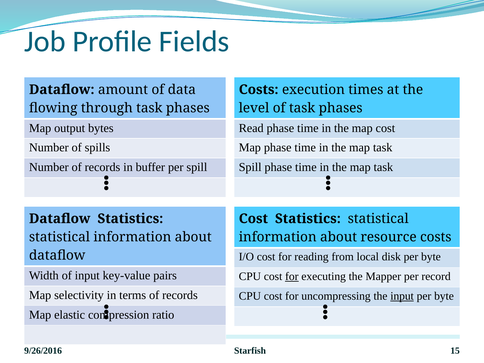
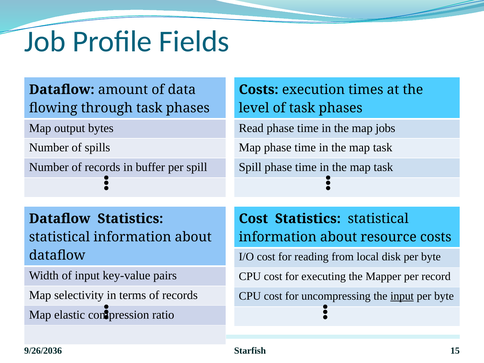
map cost: cost -> jobs
for at (292, 276) underline: present -> none
9/26/2016: 9/26/2016 -> 9/26/2036
